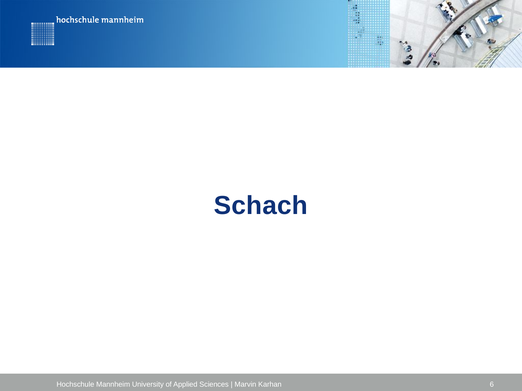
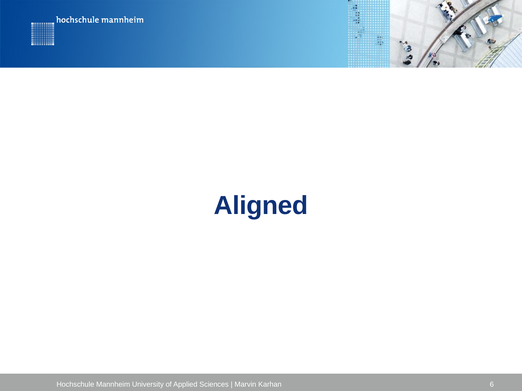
Schach: Schach -> Aligned
